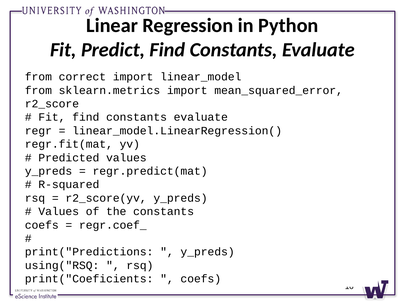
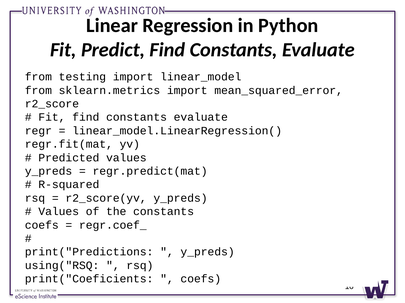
correct: correct -> testing
